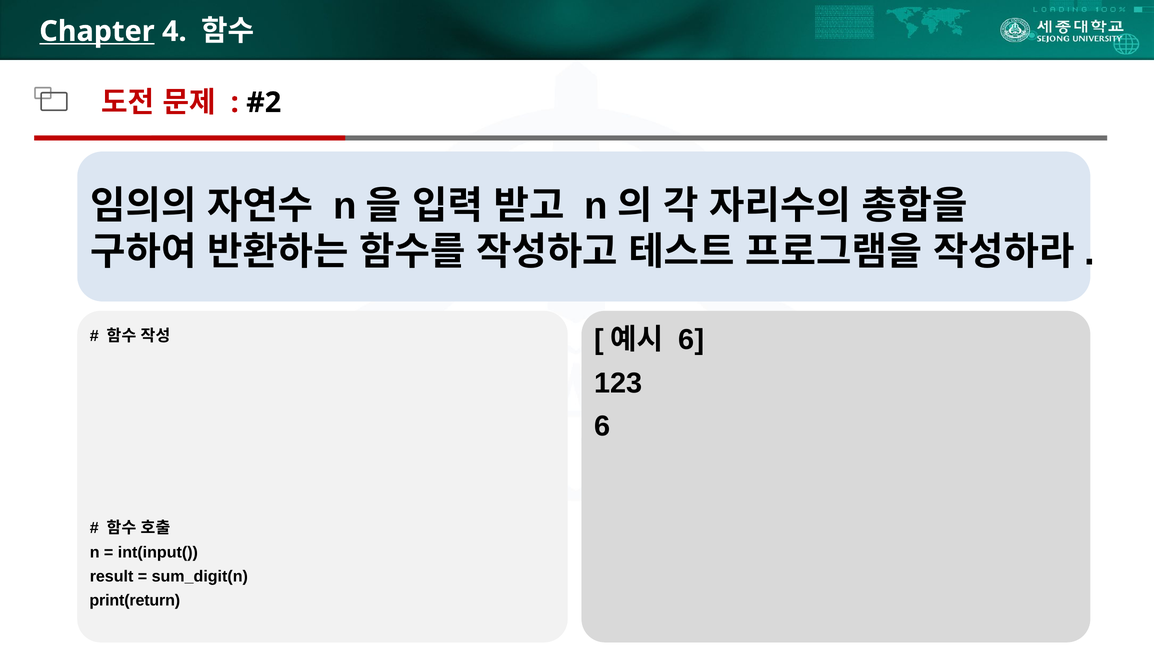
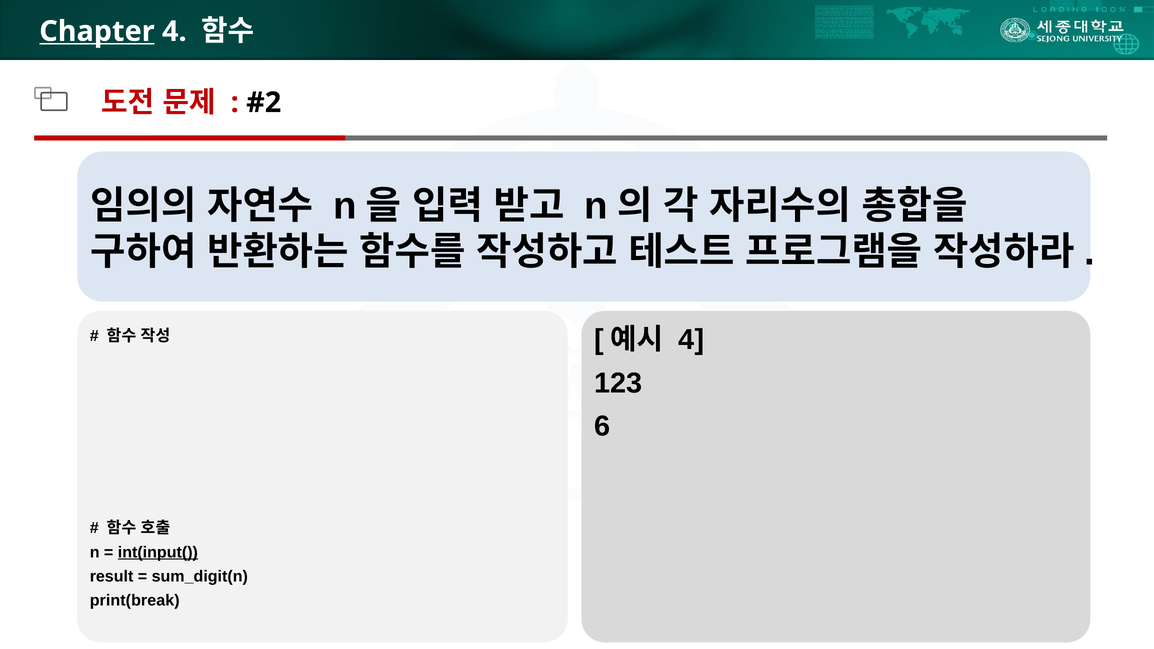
6 at (691, 340): 6 -> 4
int(input( underline: none -> present
print(return: print(return -> print(break
